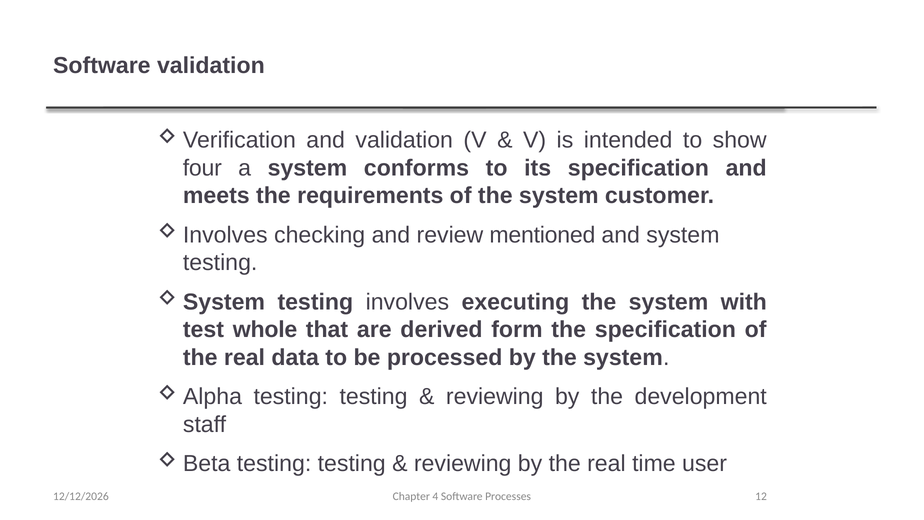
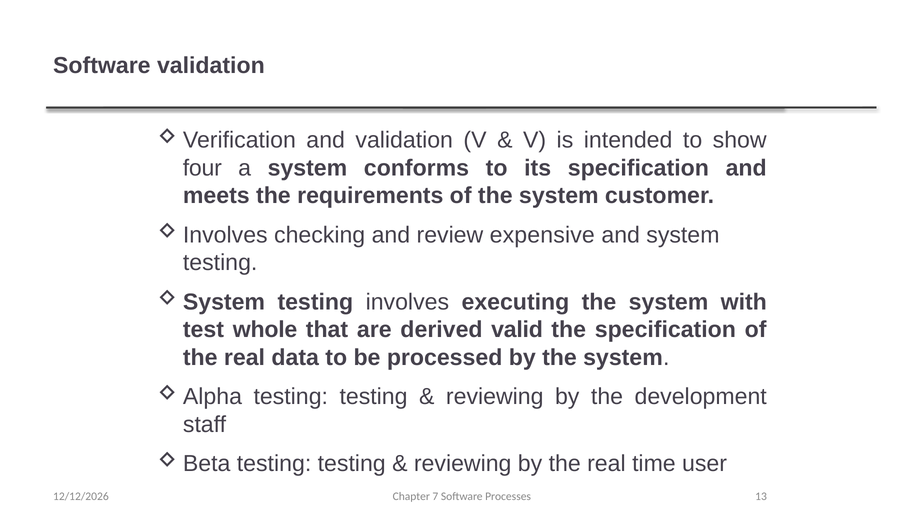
mentioned: mentioned -> expensive
form: form -> valid
4: 4 -> 7
12: 12 -> 13
